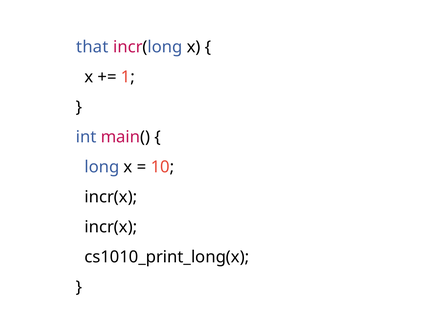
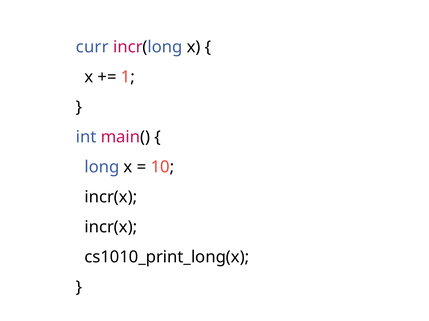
that: that -> curr
